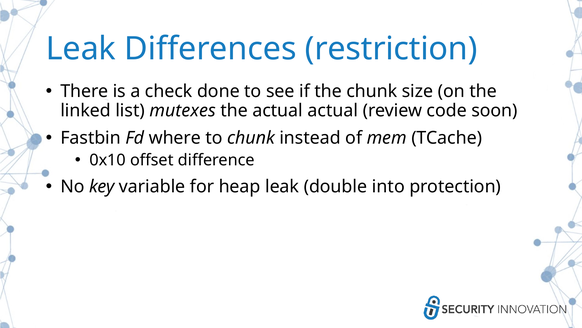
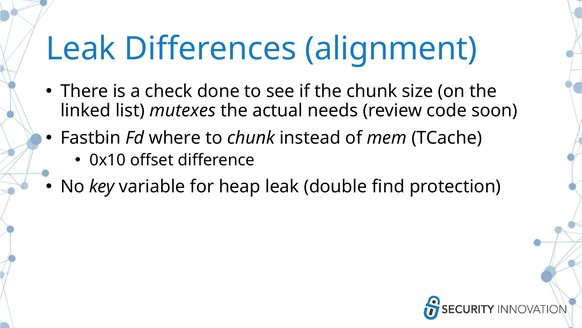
restriction: restriction -> alignment
actual actual: actual -> needs
into: into -> find
